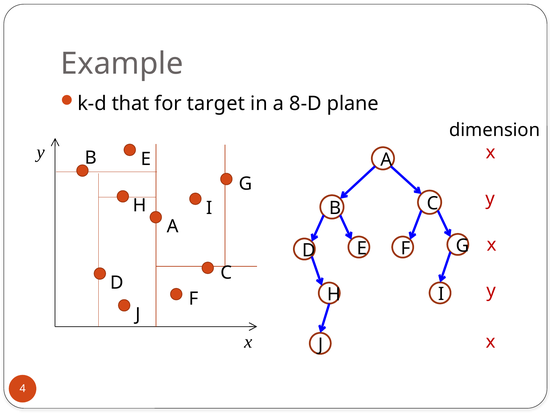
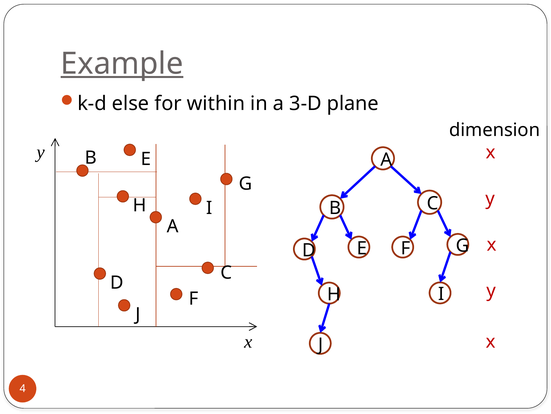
Example underline: none -> present
that: that -> else
target: target -> within
8-D: 8-D -> 3-D
